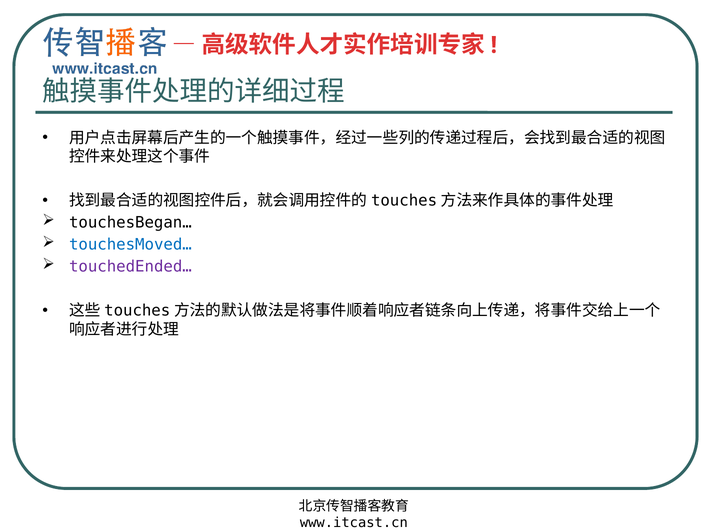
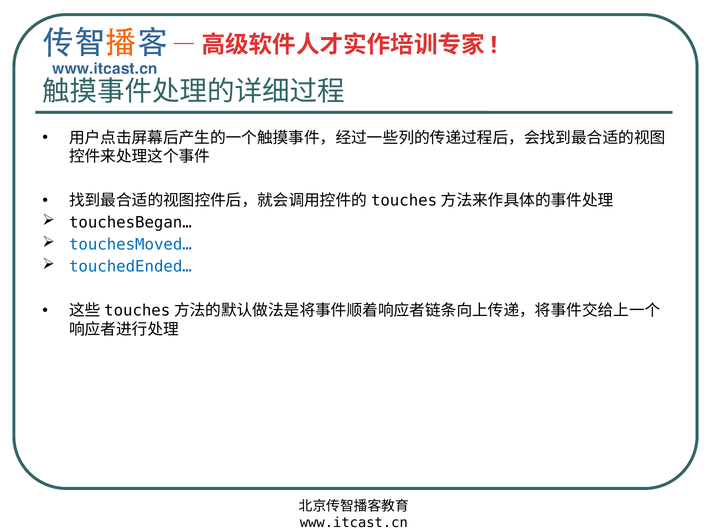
touchedEnded… colour: purple -> blue
